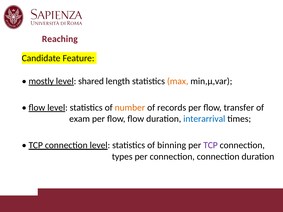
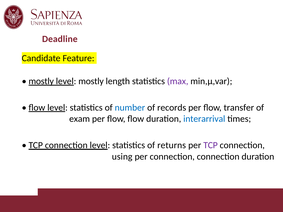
Reaching: Reaching -> Deadline
level shared: shared -> mostly
max colour: orange -> purple
number colour: orange -> blue
binning: binning -> returns
types: types -> using
